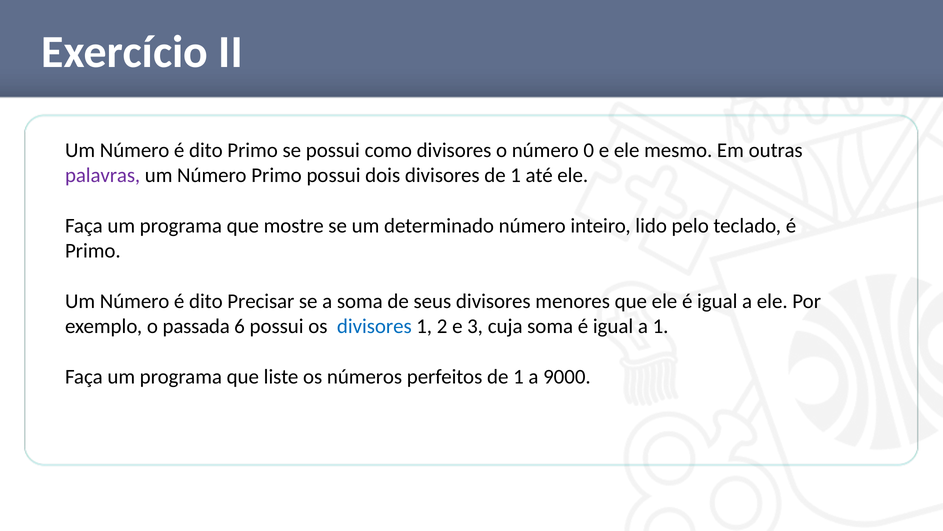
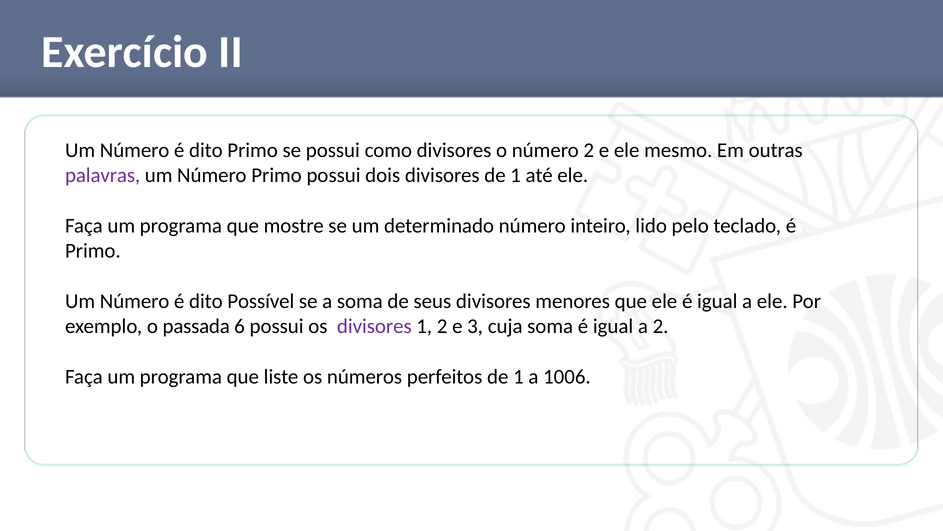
número 0: 0 -> 2
Precisar: Precisar -> Possível
divisores at (374, 326) colour: blue -> purple
a 1: 1 -> 2
9000: 9000 -> 1006
